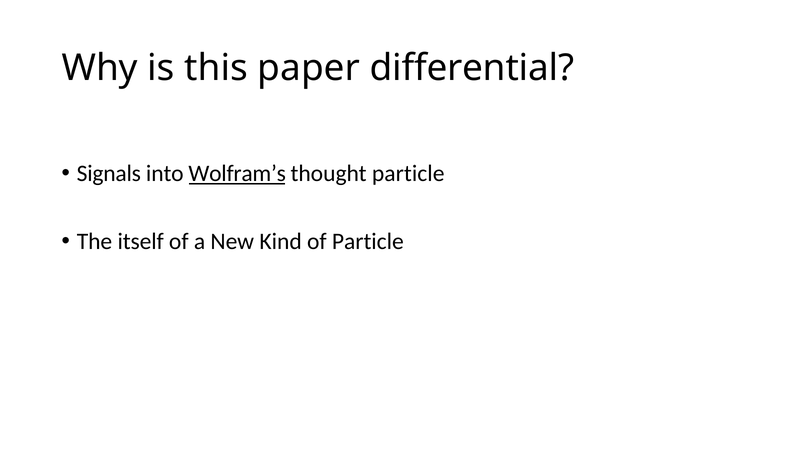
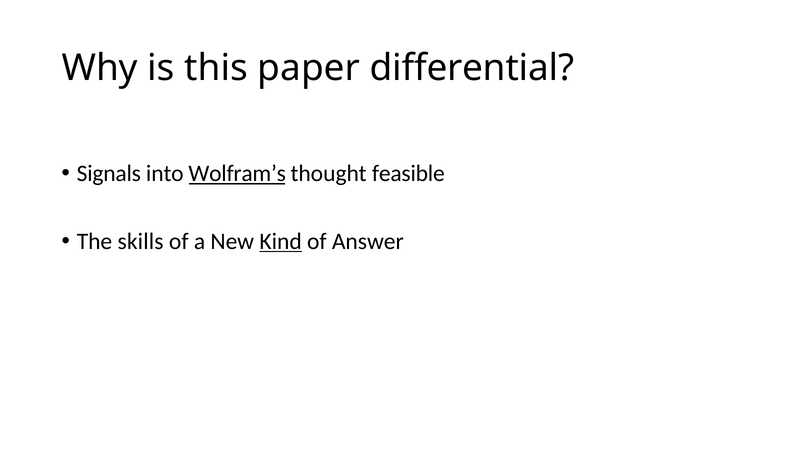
thought particle: particle -> feasible
itself: itself -> skills
Kind underline: none -> present
of Particle: Particle -> Answer
